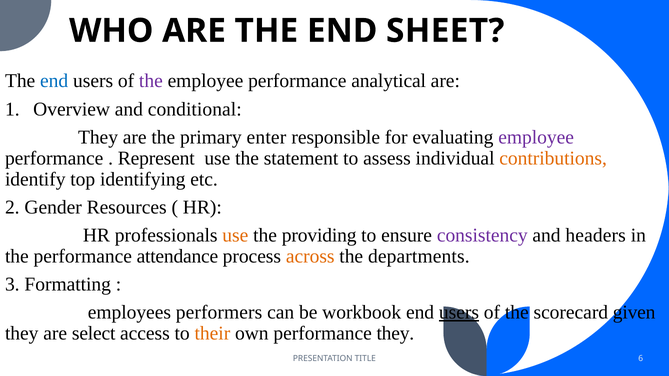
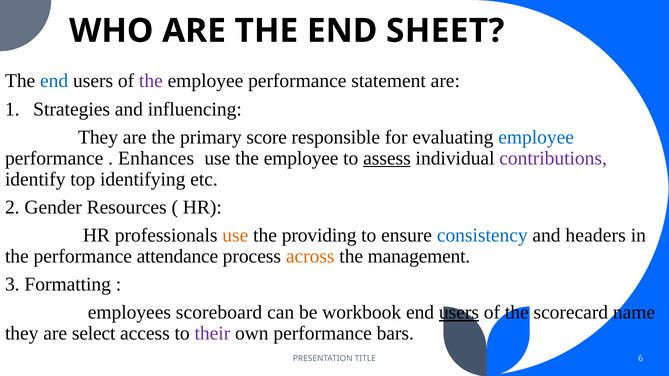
analytical: analytical -> statement
Overview: Overview -> Strategies
conditional: conditional -> influencing
enter: enter -> score
employee at (536, 137) colour: purple -> blue
Represent: Represent -> Enhances
use the statement: statement -> employee
assess underline: none -> present
contributions colour: orange -> purple
consistency colour: purple -> blue
departments: departments -> management
performers: performers -> scoreboard
given: given -> name
their colour: orange -> purple
performance they: they -> bars
